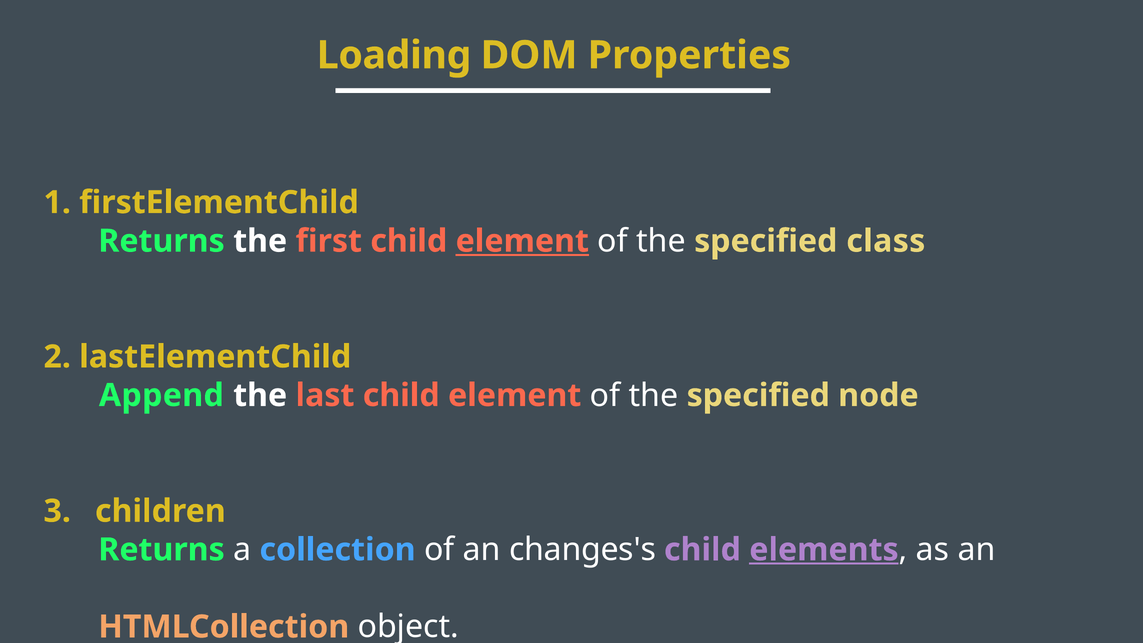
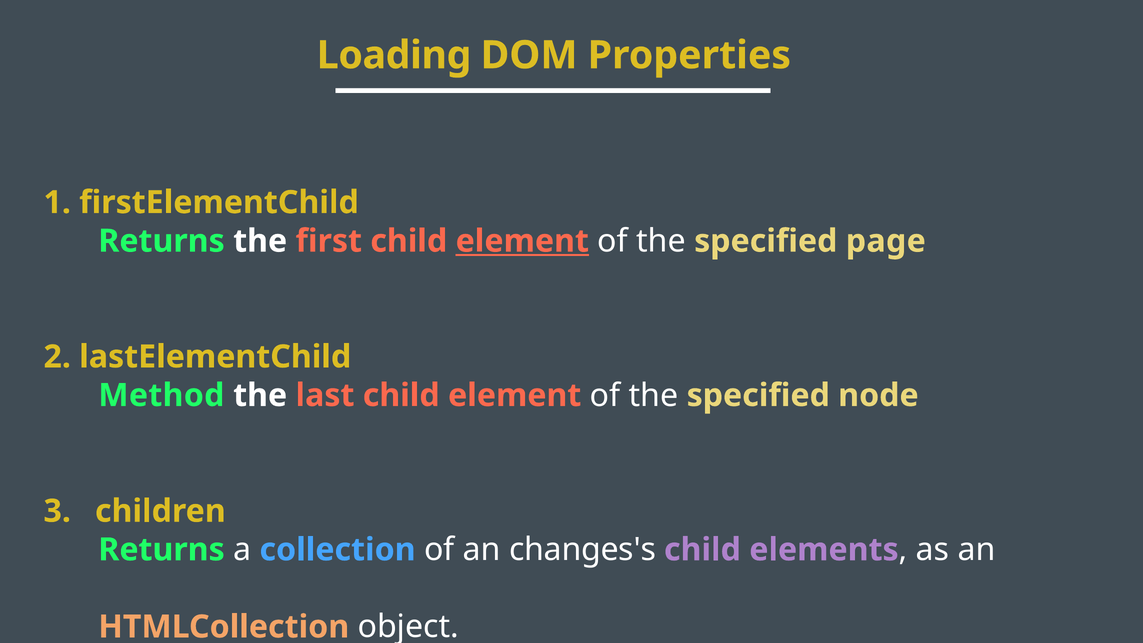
class: class -> page
Append: Append -> Method
elements underline: present -> none
